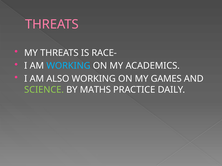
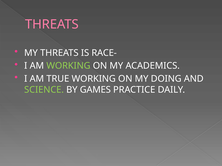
WORKING at (68, 66) colour: light blue -> light green
ALSO: ALSO -> TRUE
GAMES: GAMES -> DOING
MATHS: MATHS -> GAMES
